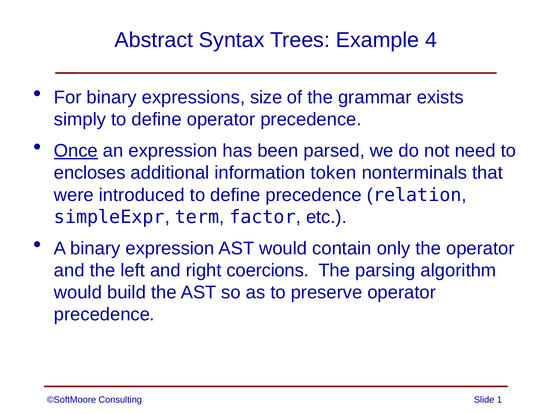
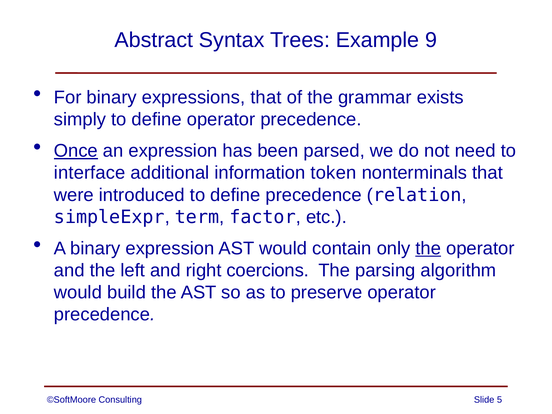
4: 4 -> 9
expressions size: size -> that
encloses: encloses -> interface
the at (428, 248) underline: none -> present
1: 1 -> 5
